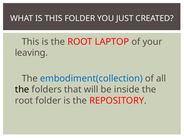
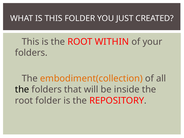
LAPTOP: LAPTOP -> WITHIN
leaving at (31, 53): leaving -> folders
embodiment(collection colour: blue -> orange
